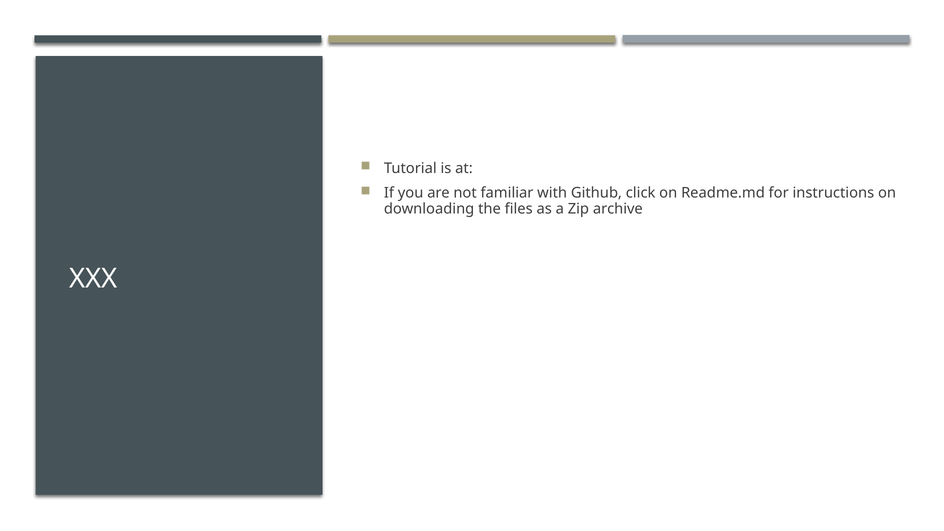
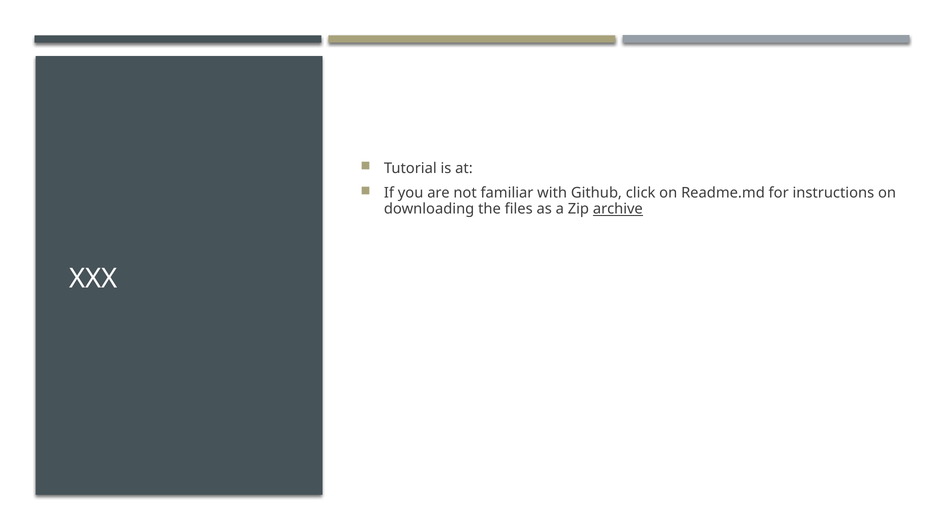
archive underline: none -> present
